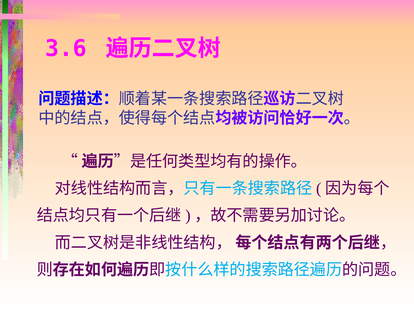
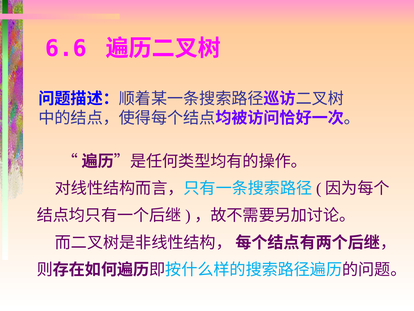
3.6: 3.6 -> 6.6
